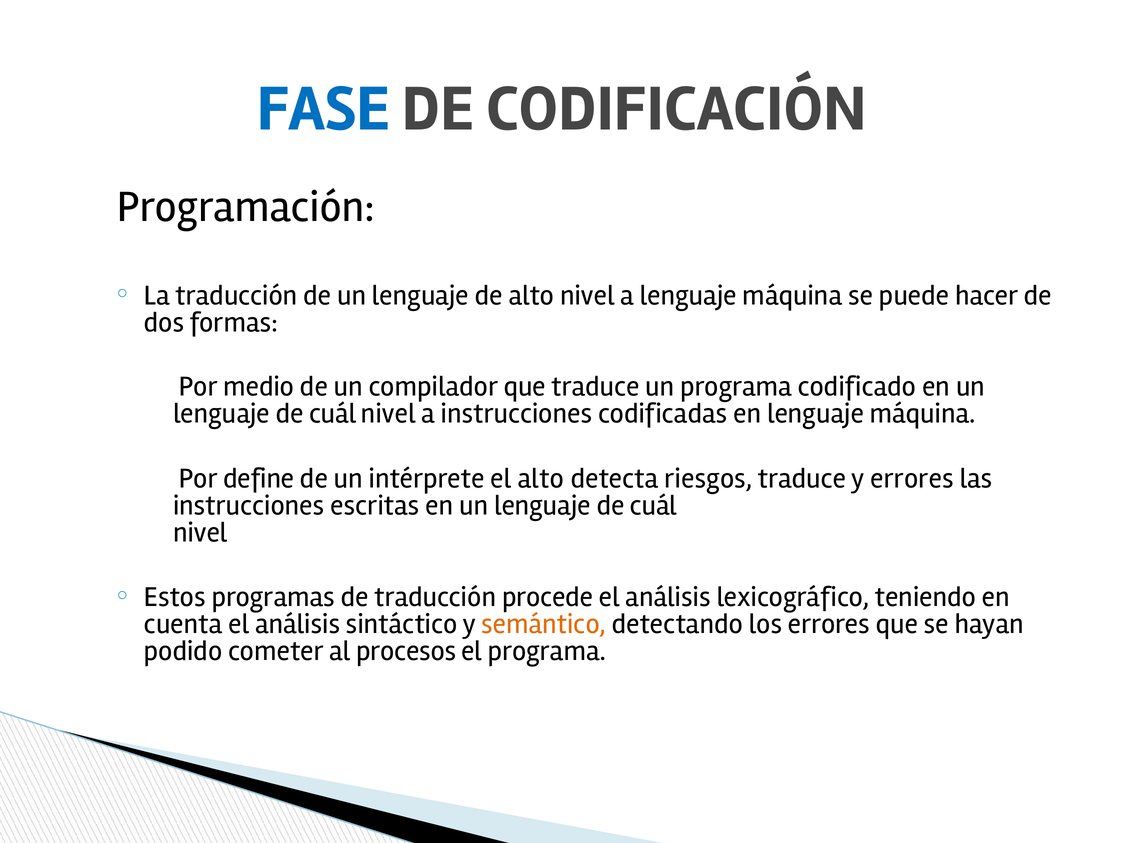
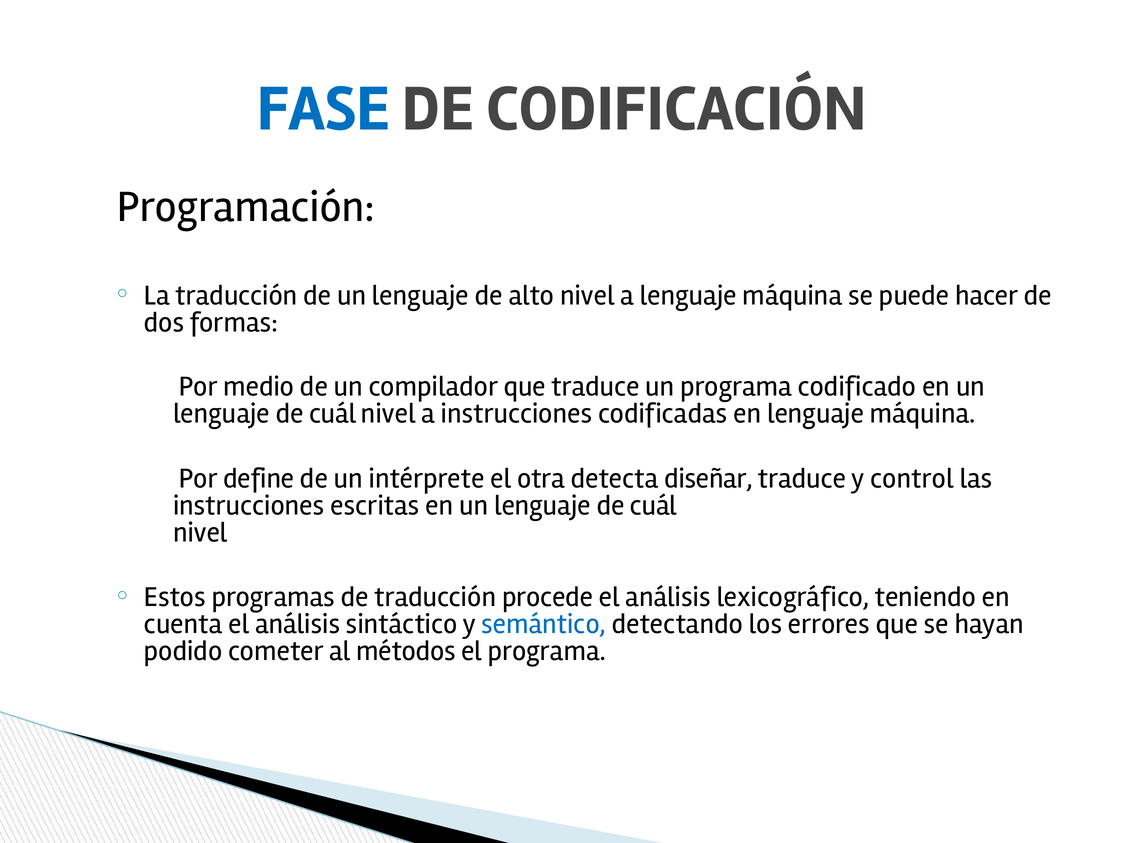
el alto: alto -> otra
riesgos: riesgos -> diseñar
y errores: errores -> control
semántico colour: orange -> blue
procesos: procesos -> métodos
